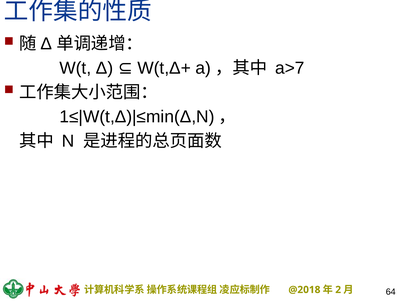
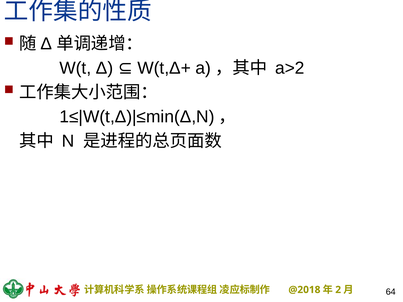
a>7: a>7 -> a>2
